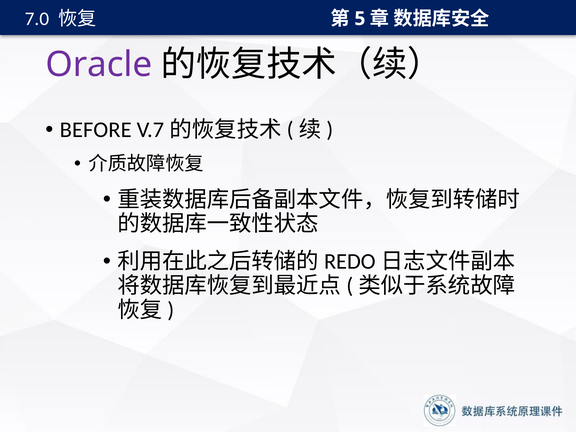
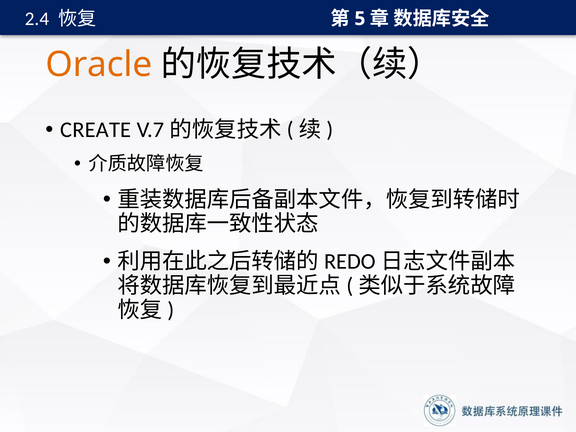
7.0: 7.0 -> 2.4
Oracle colour: purple -> orange
BEFORE: BEFORE -> CREATE
